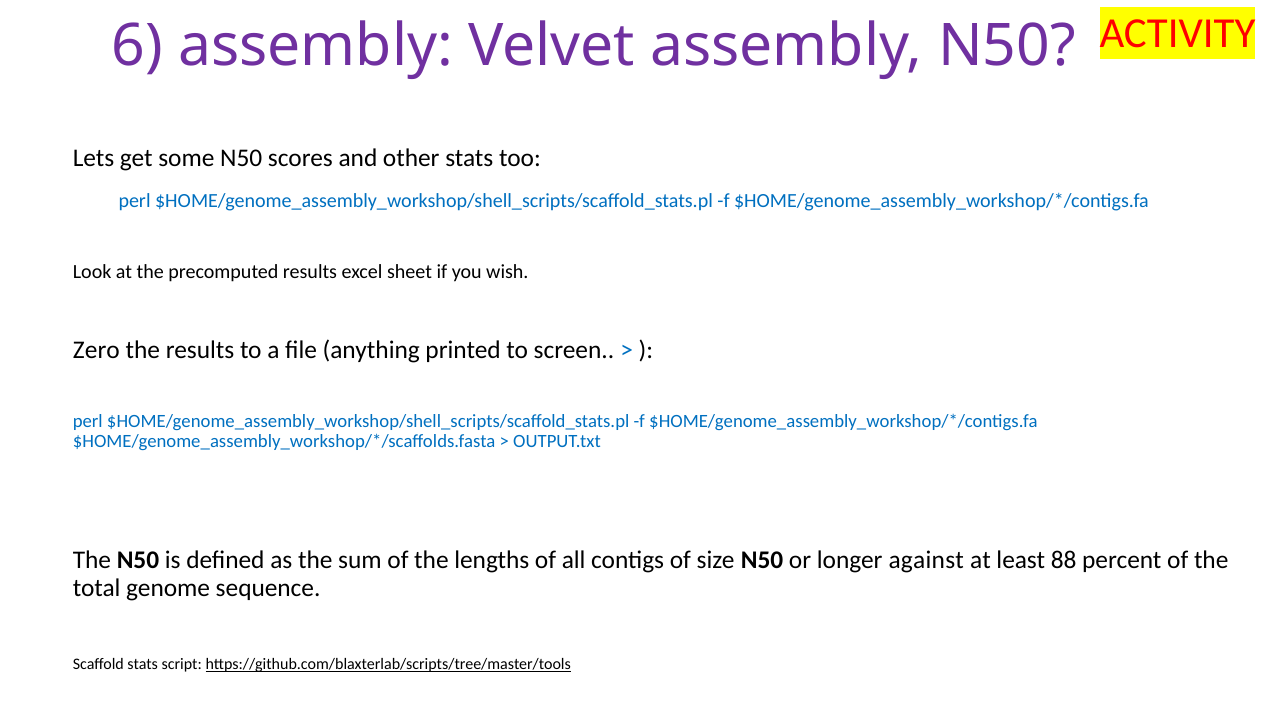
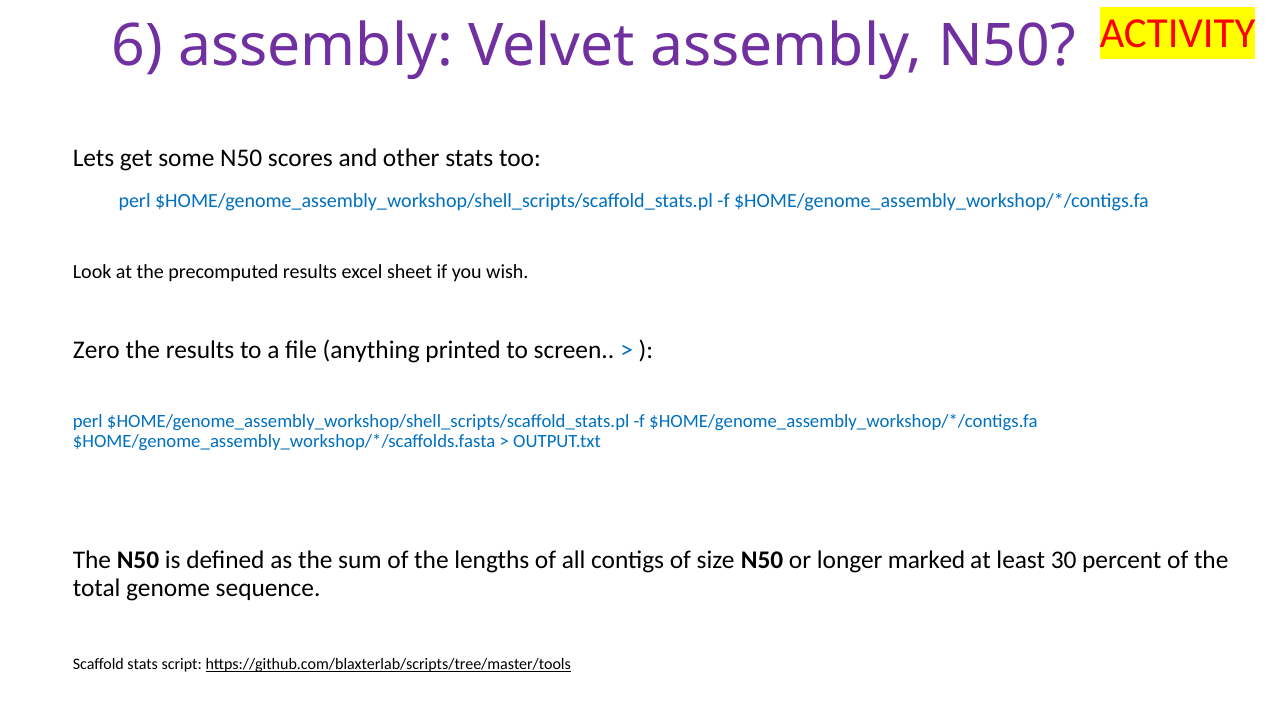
against: against -> marked
88: 88 -> 30
